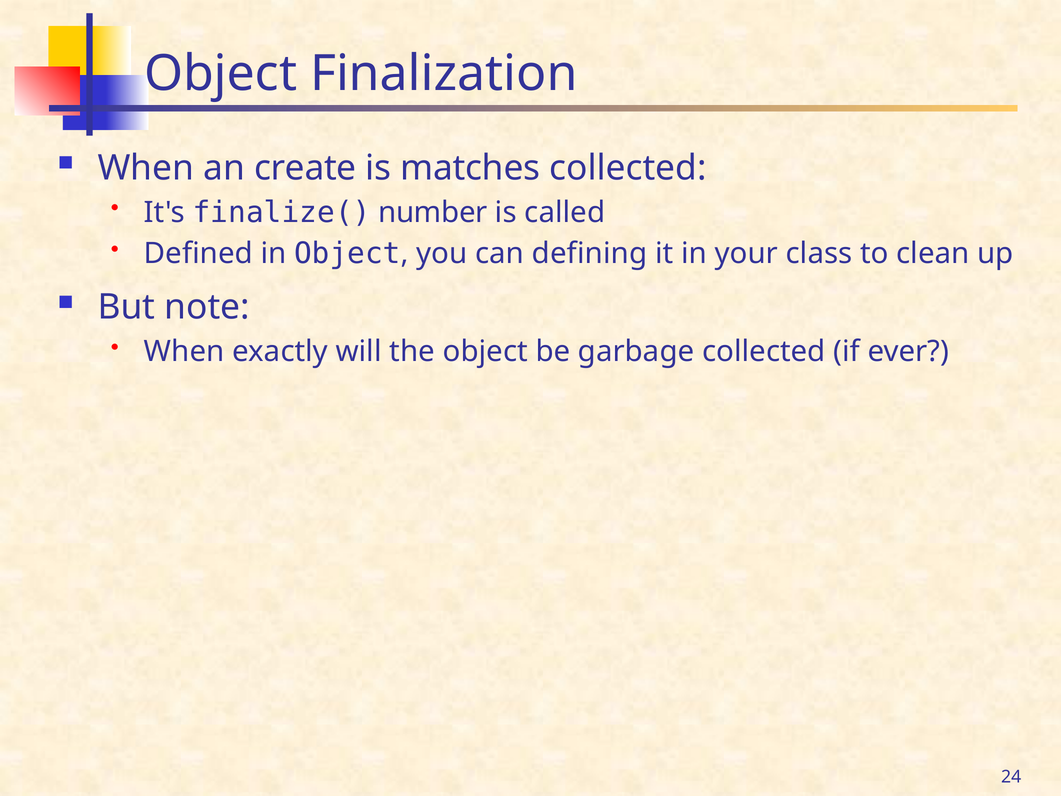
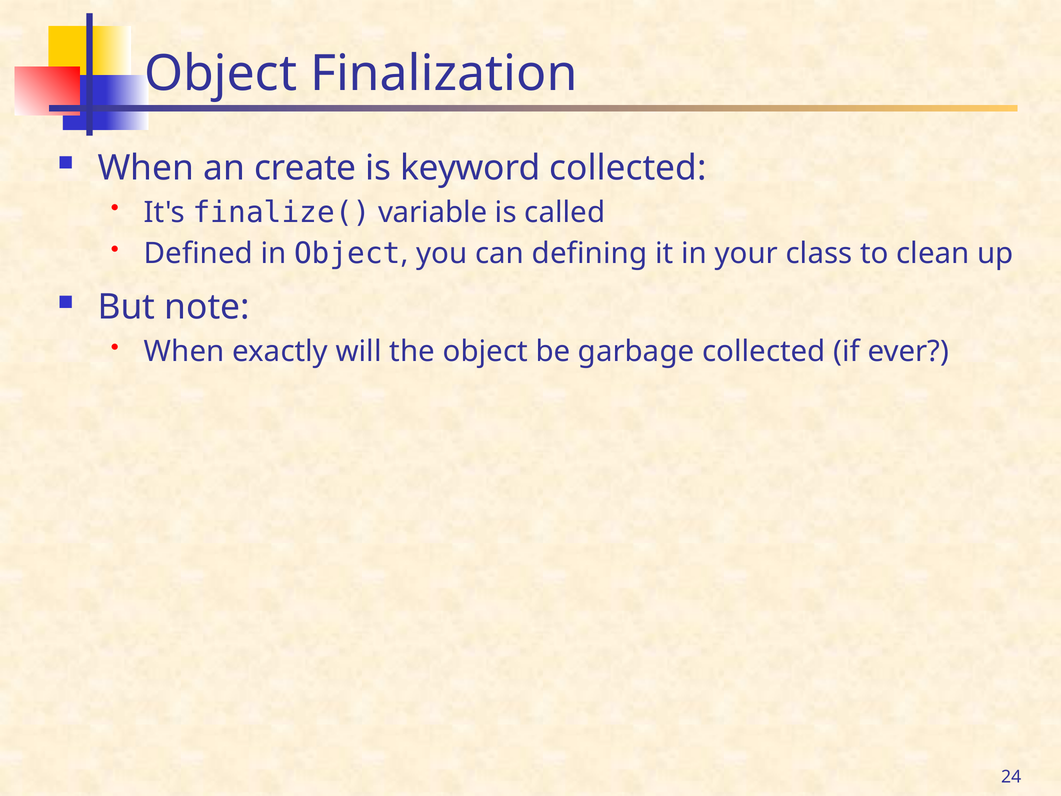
matches: matches -> keyword
number: number -> variable
